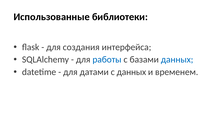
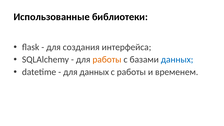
работы at (107, 60) colour: blue -> orange
для датами: датами -> данных
с данных: данных -> работы
